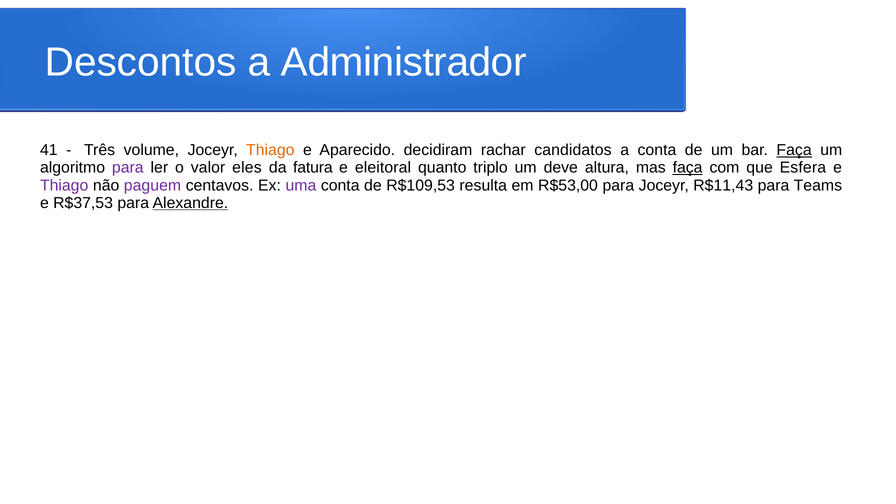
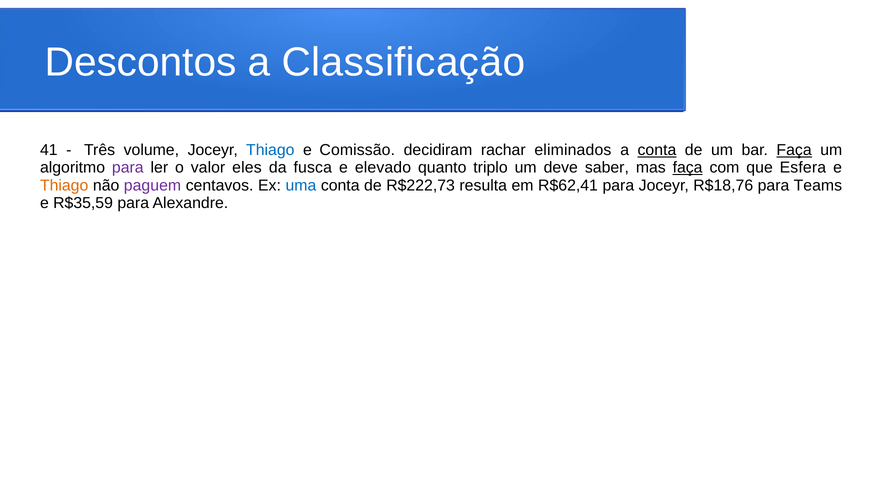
Administrador: Administrador -> Classificação
Thiago at (270, 150) colour: orange -> blue
Aparecido: Aparecido -> Comissão
candidatos: candidatos -> eliminados
conta at (657, 150) underline: none -> present
fatura: fatura -> fusca
eleitoral: eleitoral -> elevado
altura: altura -> saber
Thiago at (64, 185) colour: purple -> orange
uma colour: purple -> blue
R$109,53: R$109,53 -> R$222,73
R$53,00: R$53,00 -> R$62,41
R$11,43: R$11,43 -> R$18,76
R$37,53: R$37,53 -> R$35,59
Alexandre underline: present -> none
